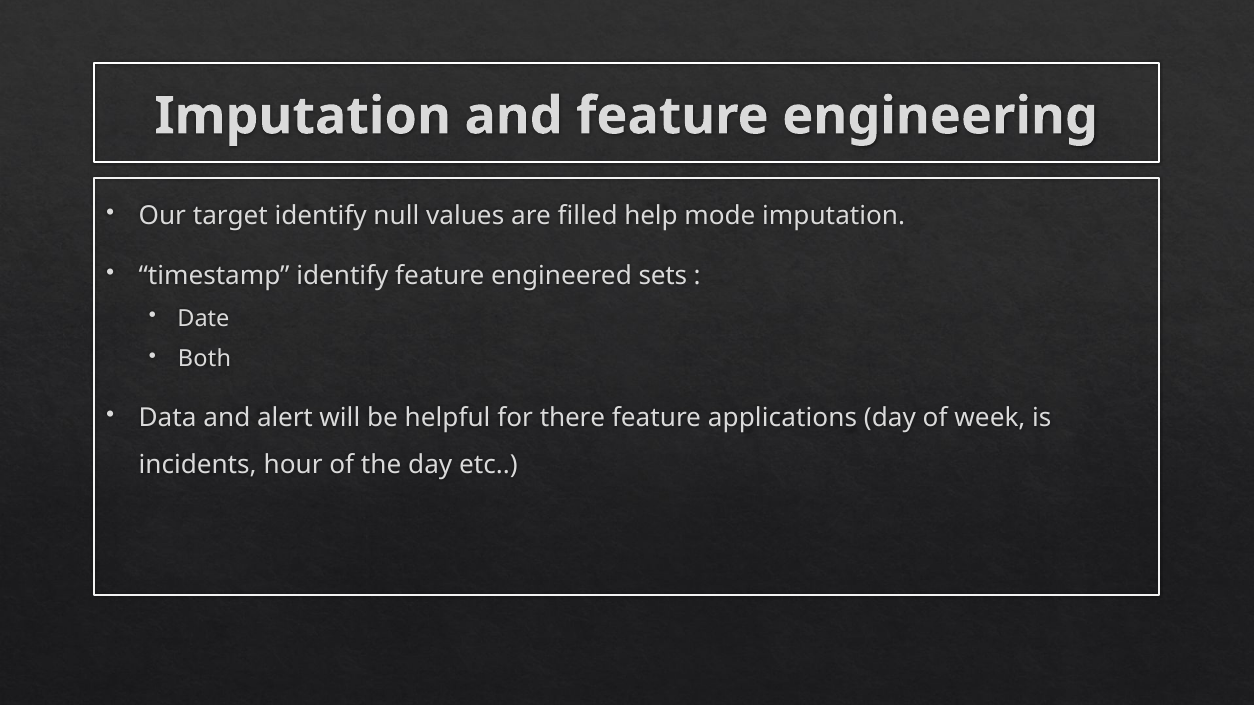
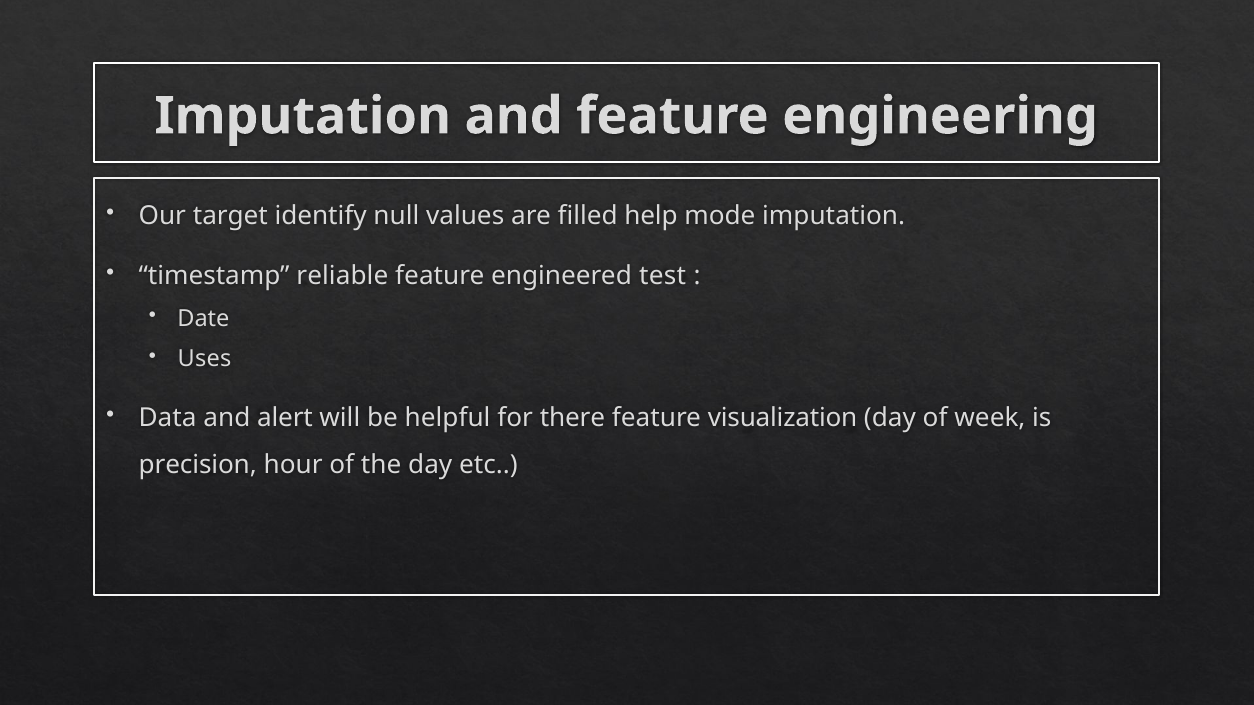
timestamp identify: identify -> reliable
sets: sets -> test
Both: Both -> Uses
applications: applications -> visualization
incidents: incidents -> precision
